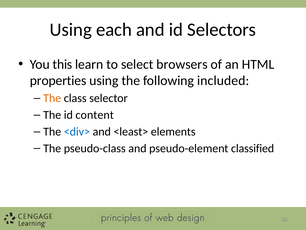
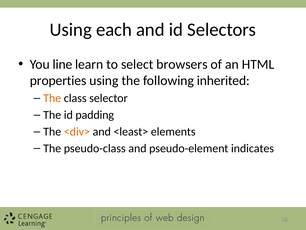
this: this -> line
included: included -> inherited
content: content -> padding
<div> colour: blue -> orange
classified: classified -> indicates
